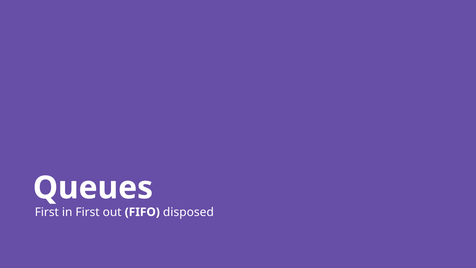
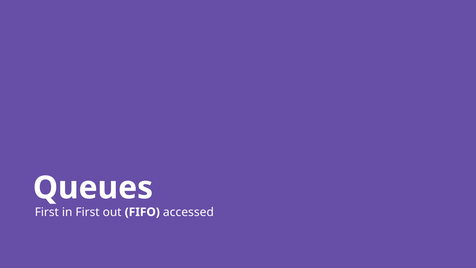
disposed: disposed -> accessed
